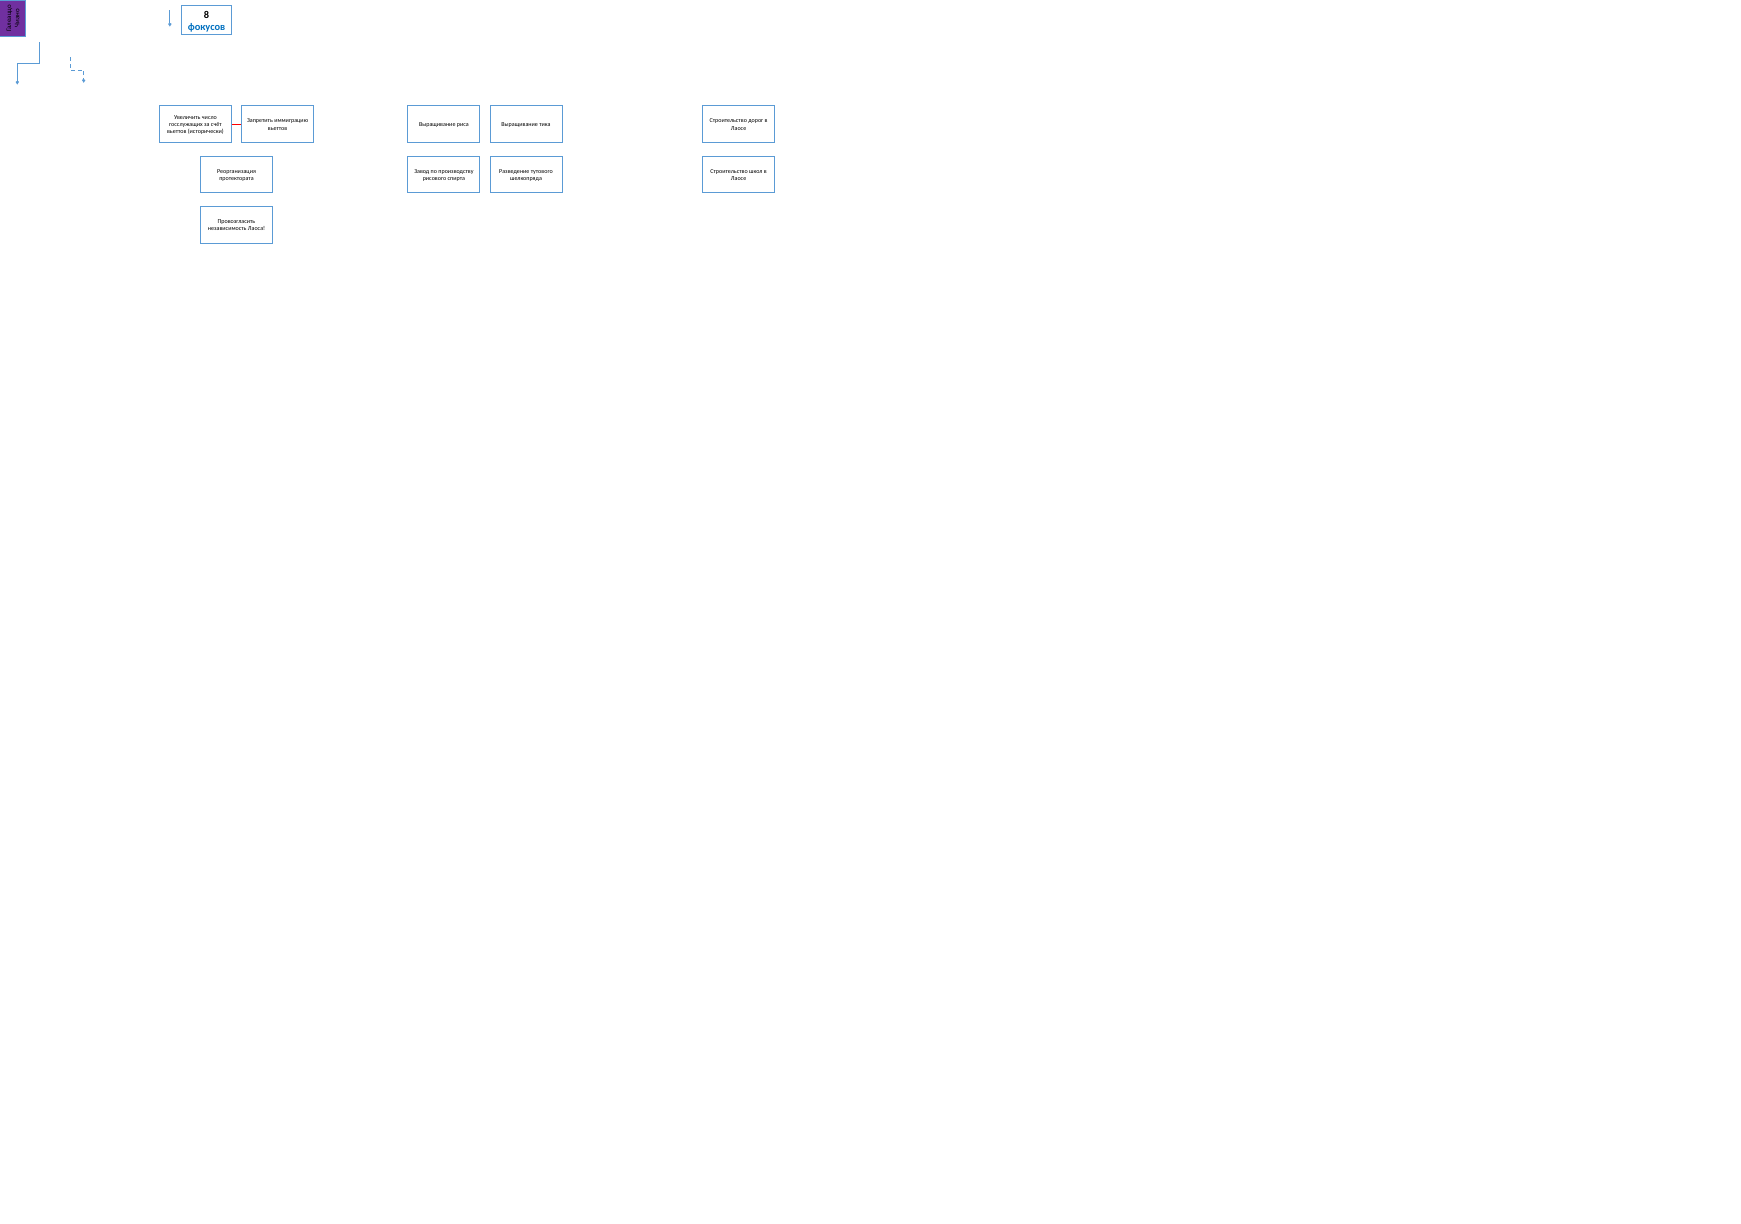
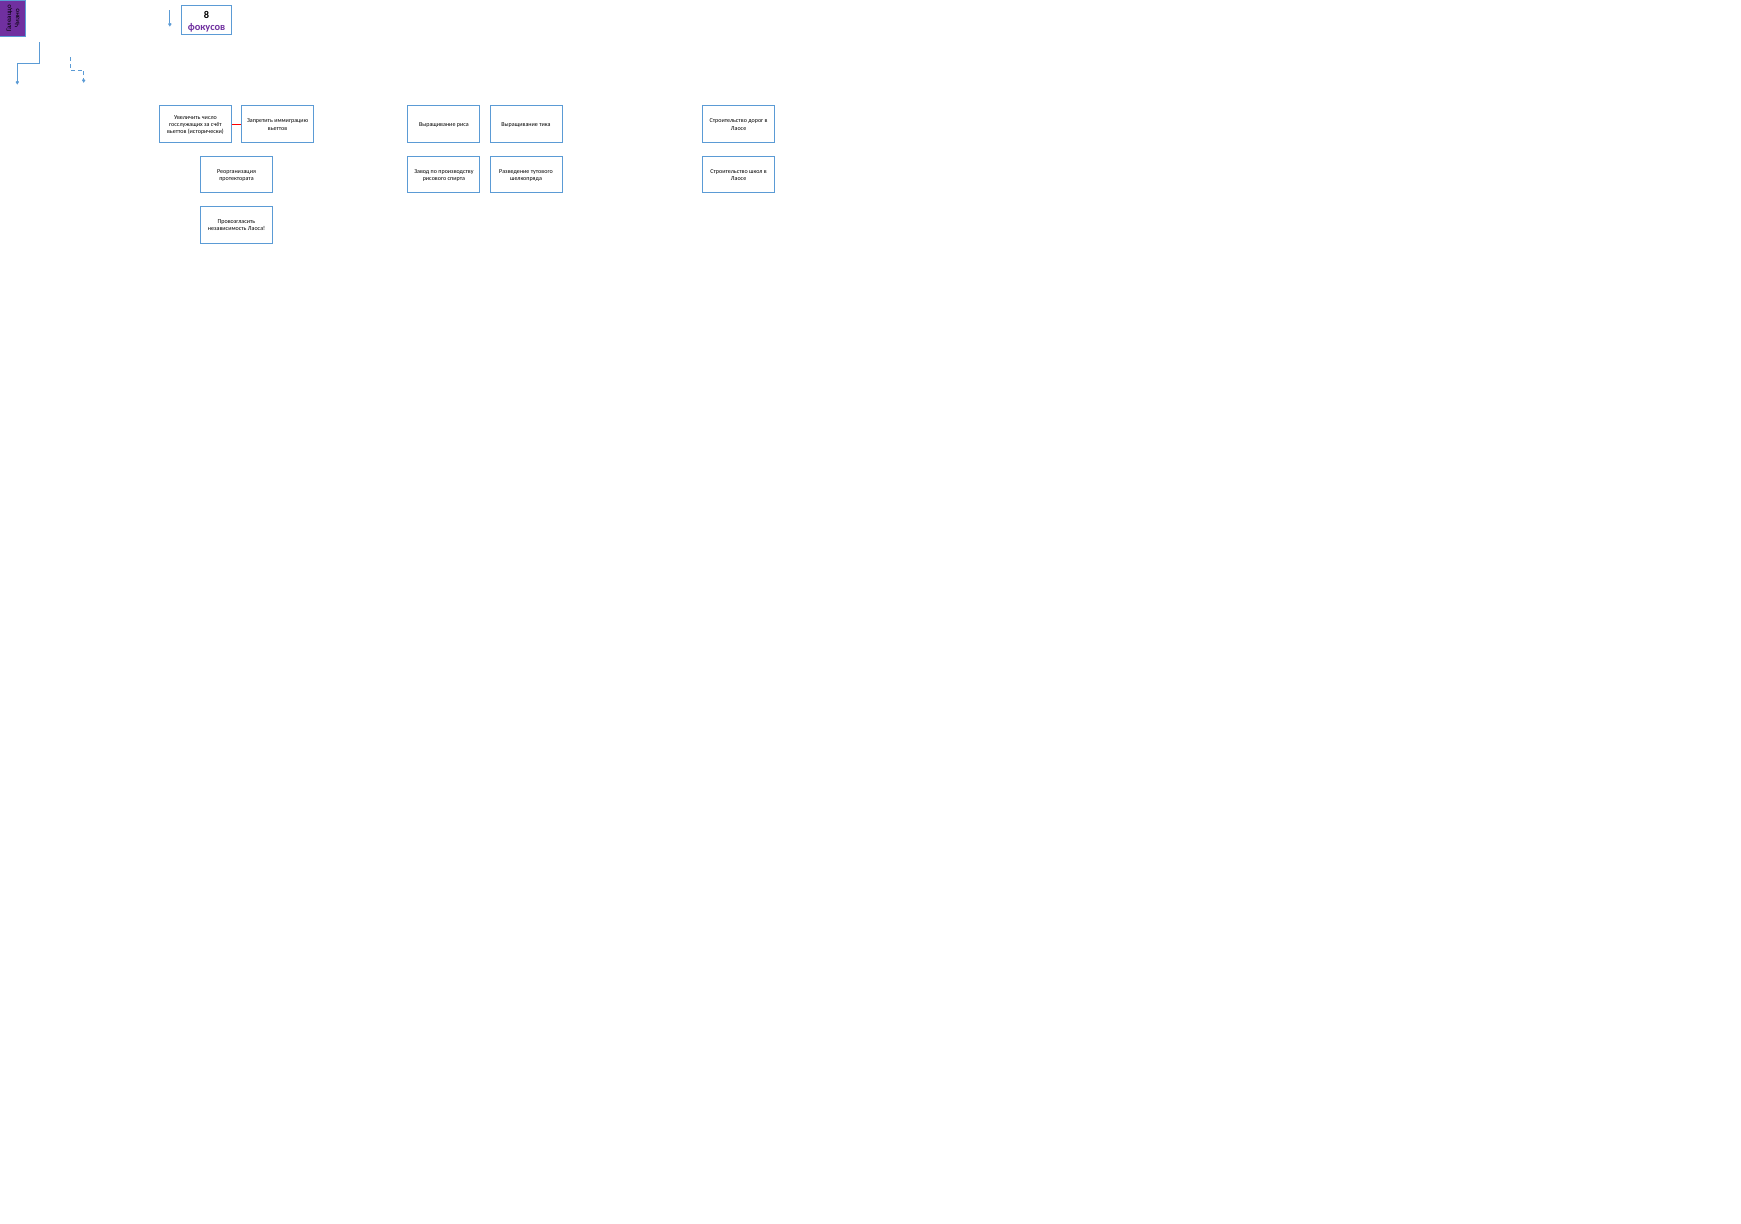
фокусов colour: blue -> purple
